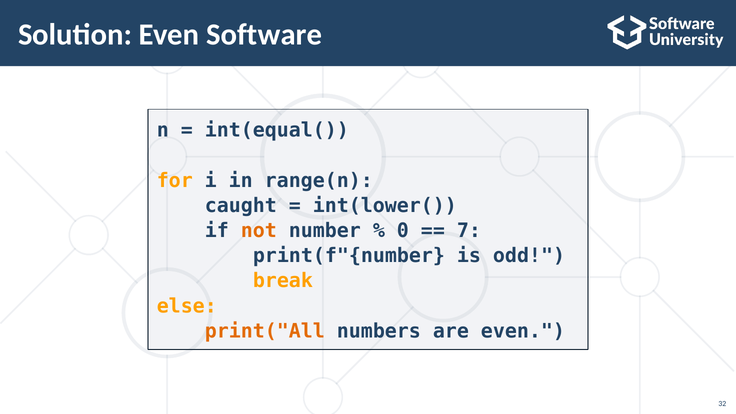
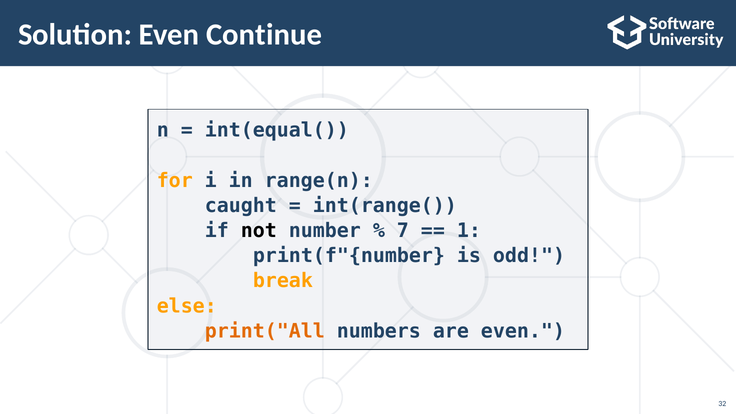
Software: Software -> Continue
int(lower(: int(lower( -> int(range(
not colour: orange -> black
0: 0 -> 7
7: 7 -> 1
